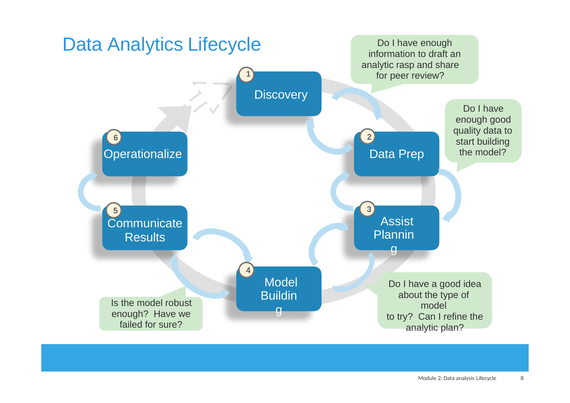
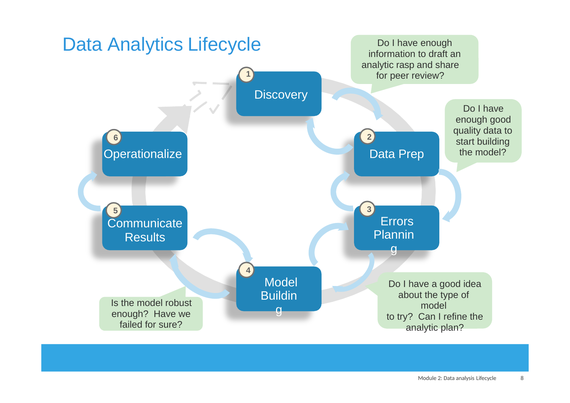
Assist: Assist -> Errors
